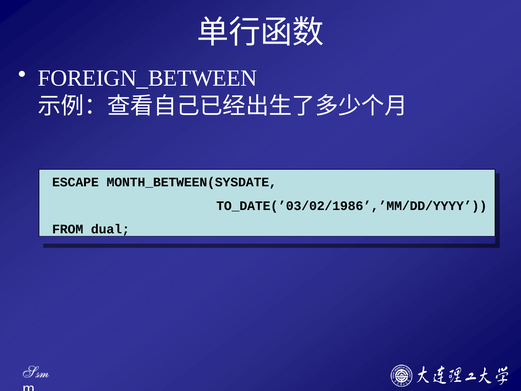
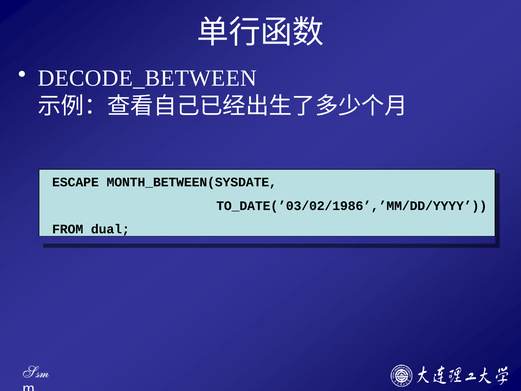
FOREIGN_BETWEEN: FOREIGN_BETWEEN -> DECODE_BETWEEN
